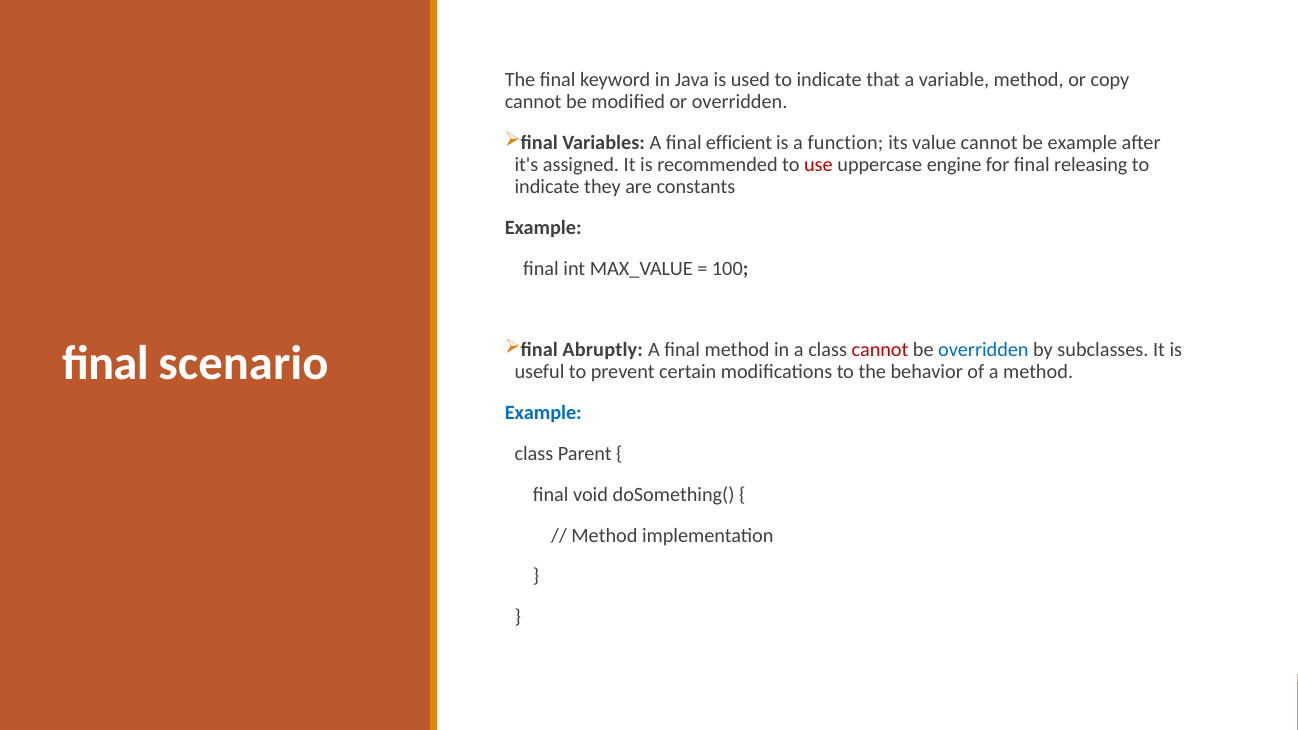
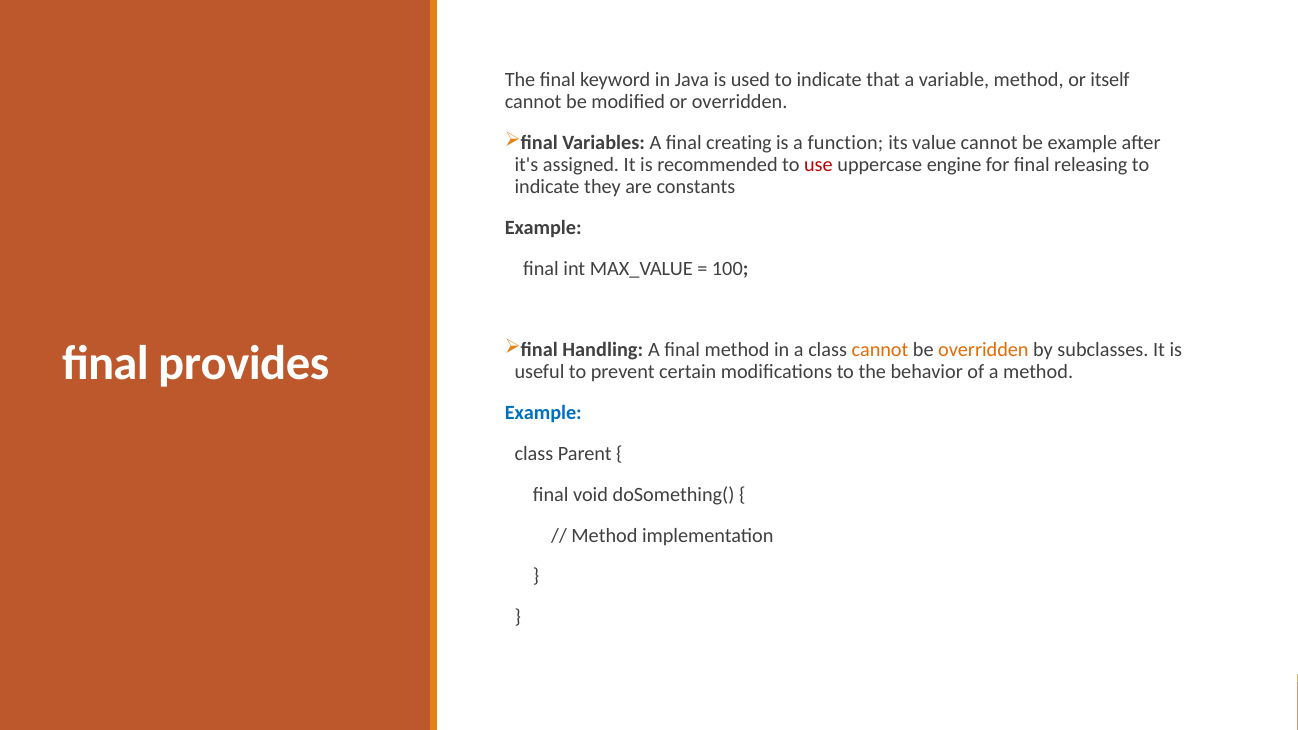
copy: copy -> itself
efficient: efficient -> creating
Abruptly: Abruptly -> Handling
cannot at (880, 350) colour: red -> orange
overridden at (983, 350) colour: blue -> orange
scenario: scenario -> provides
